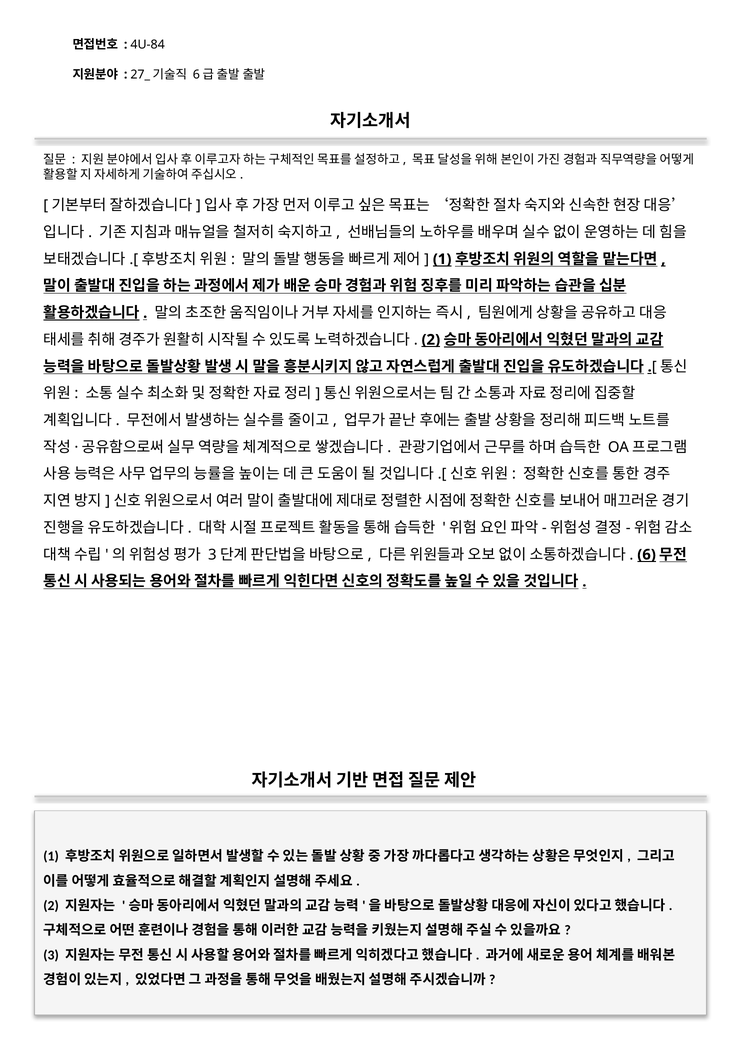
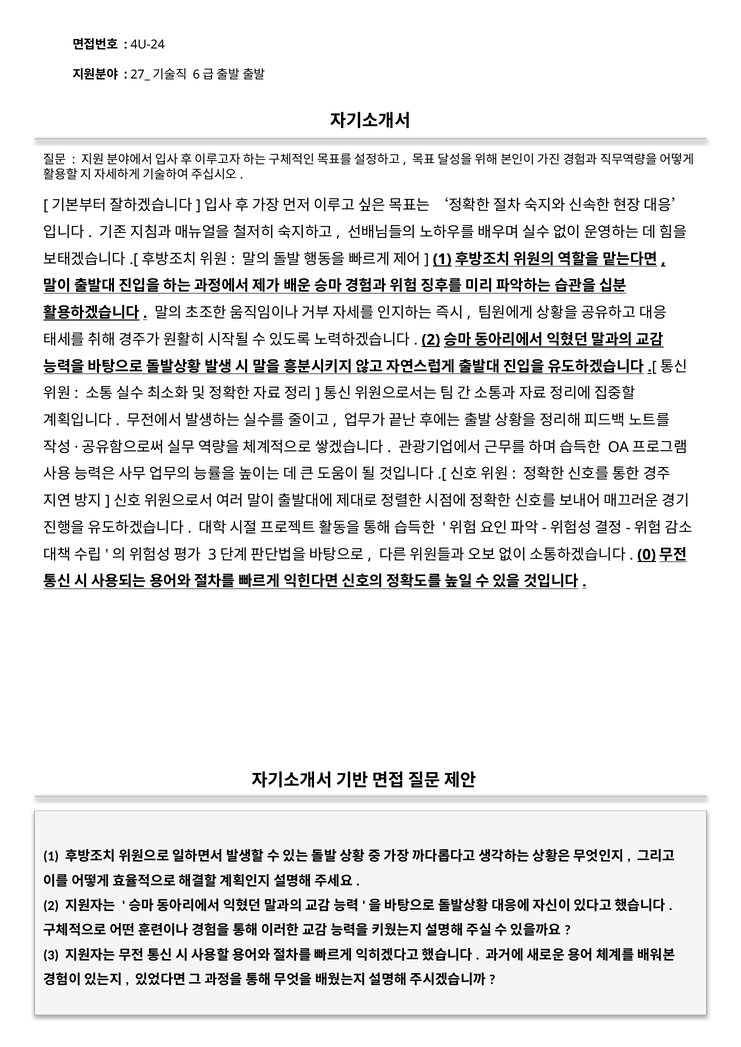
4U-84: 4U-84 -> 4U-24
6: 6 -> 0
